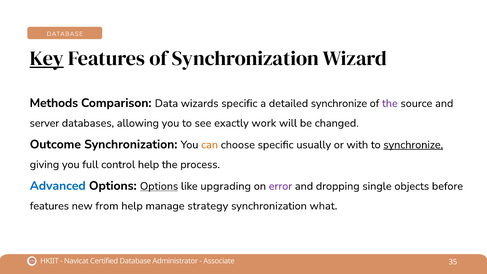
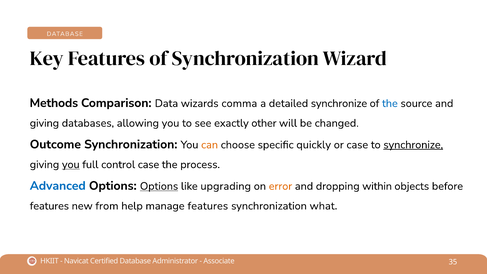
Key underline: present -> none
wizards specific: specific -> comma
the at (390, 103) colour: purple -> blue
server at (44, 123): server -> giving
work: work -> other
usually: usually -> quickly
or with: with -> case
you at (71, 164) underline: none -> present
control help: help -> case
error colour: purple -> orange
single: single -> within
manage strategy: strategy -> features
